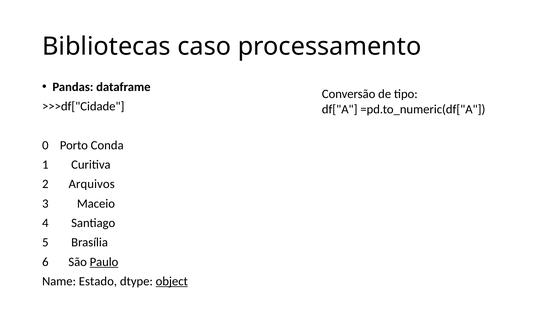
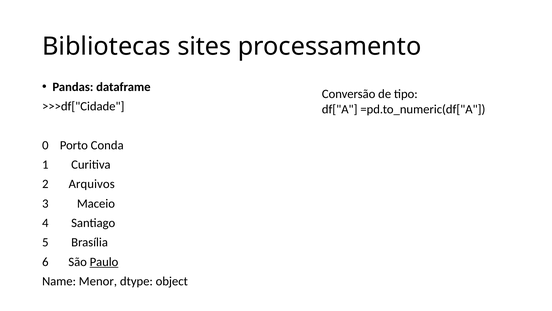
caso: caso -> sites
Estado: Estado -> Menor
object underline: present -> none
